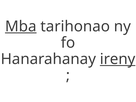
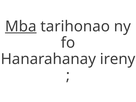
ireny underline: present -> none
